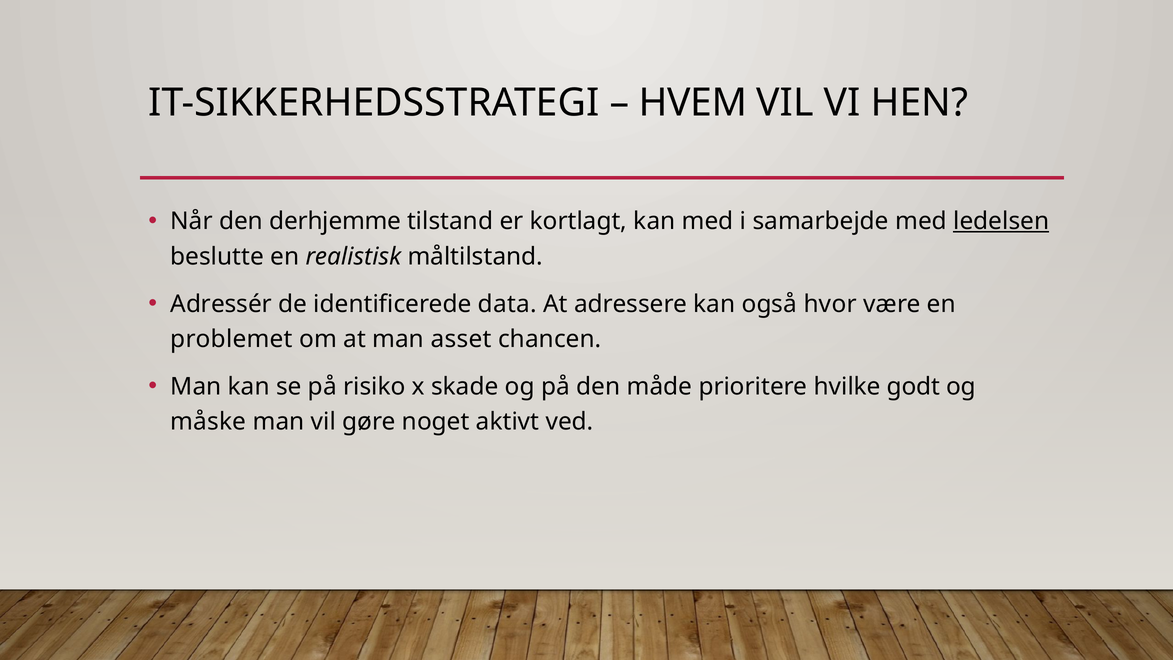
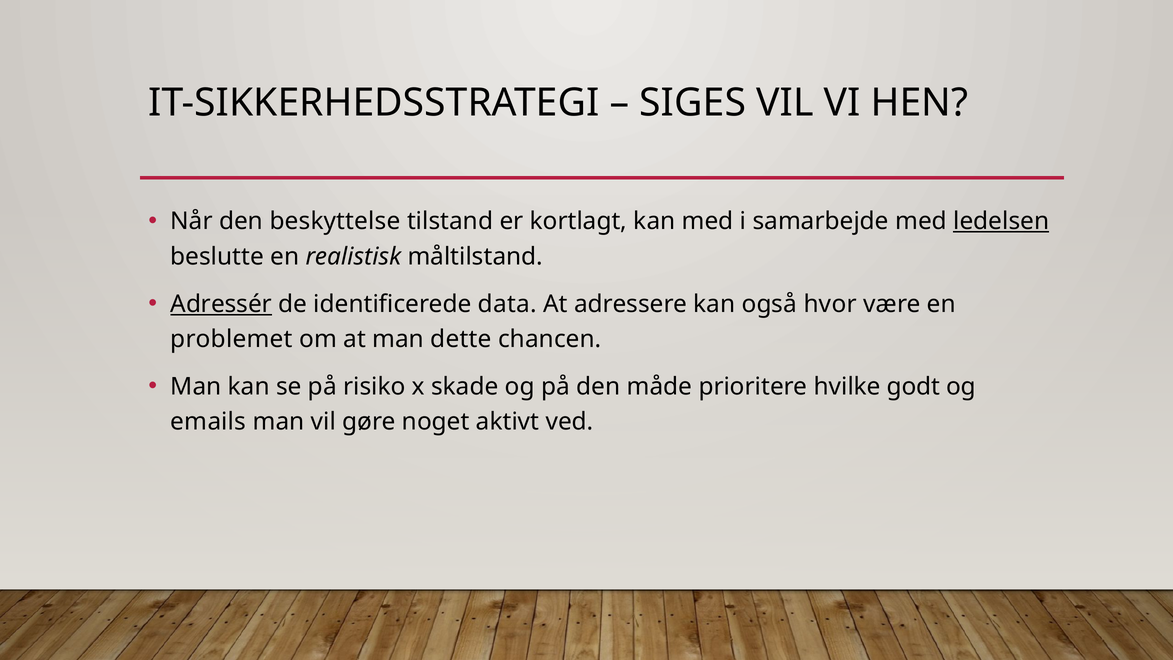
HVEM: HVEM -> SIGES
derhjemme: derhjemme -> beskyttelse
Adressér underline: none -> present
asset: asset -> dette
måske: måske -> emails
